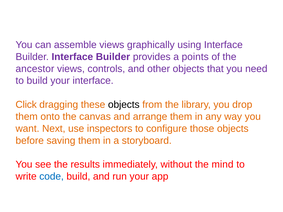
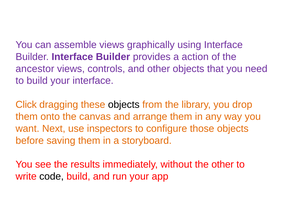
points: points -> action
the mind: mind -> other
code colour: blue -> black
